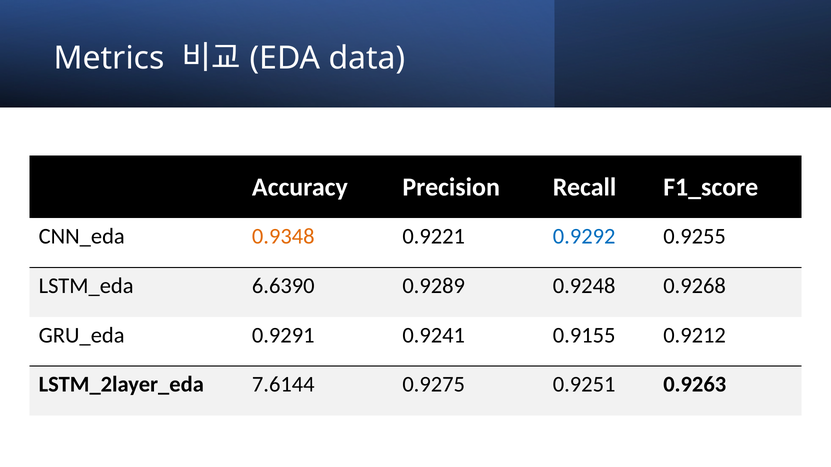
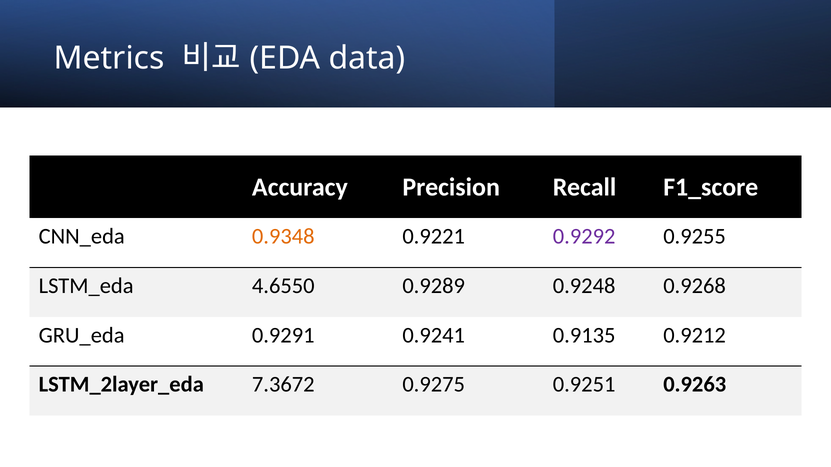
0.9292 colour: blue -> purple
6.6390: 6.6390 -> 4.6550
0.9155: 0.9155 -> 0.9135
7.6144: 7.6144 -> 7.3672
